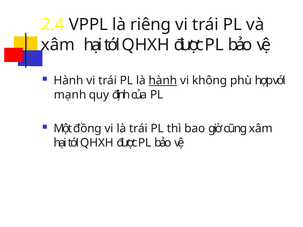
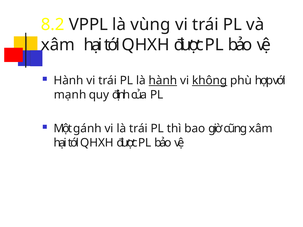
2.4: 2.4 -> 8.2
riêng: riêng -> vùng
không underline: none -> present
đồng: đồng -> gánh
